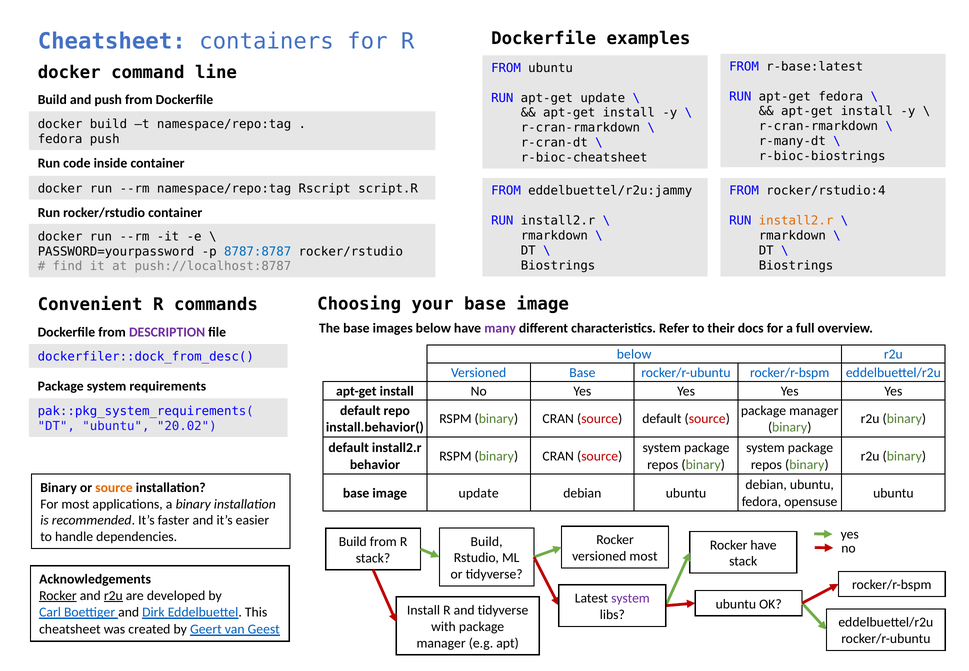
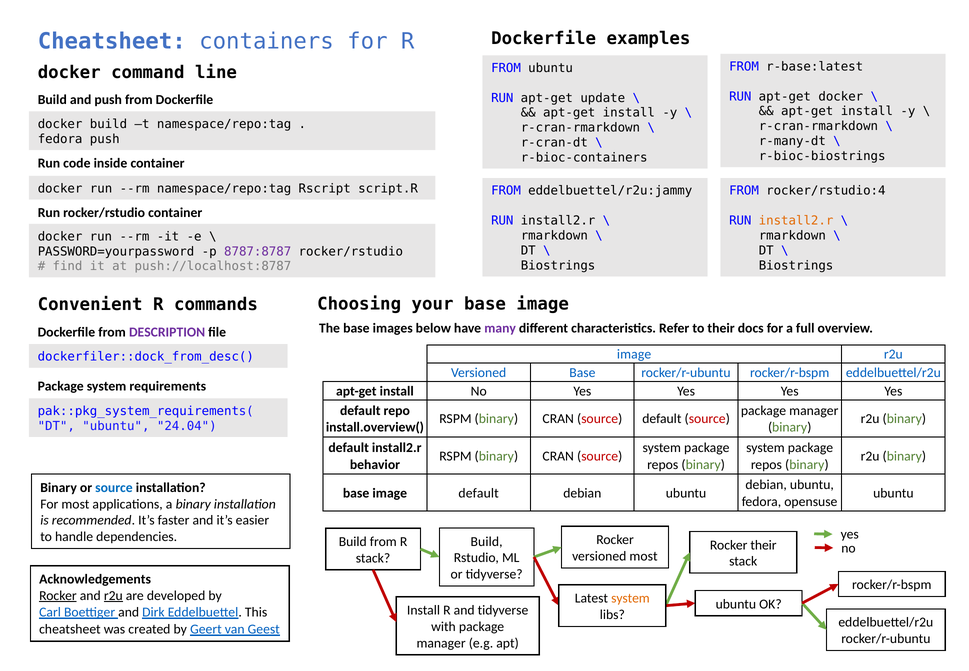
apt-get fedora: fedora -> docker
r-bioc-cheatsheet: r-bioc-cheatsheet -> r-bioc-containers
8787:8787 colour: blue -> purple
below at (634, 354): below -> image
20.02: 20.02 -> 24.04
install.behavior(: install.behavior( -> install.overview(
source at (114, 487) colour: orange -> blue
image update: update -> default
Rocker have: have -> their
system at (630, 598) colour: purple -> orange
